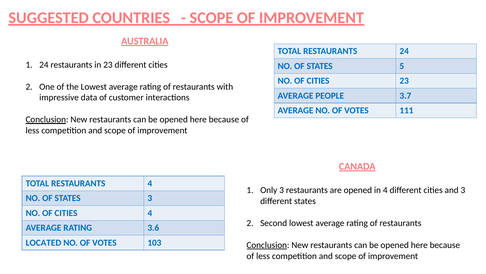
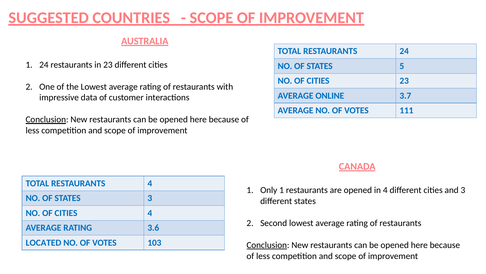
PEOPLE: PEOPLE -> ONLINE
Only 3: 3 -> 1
